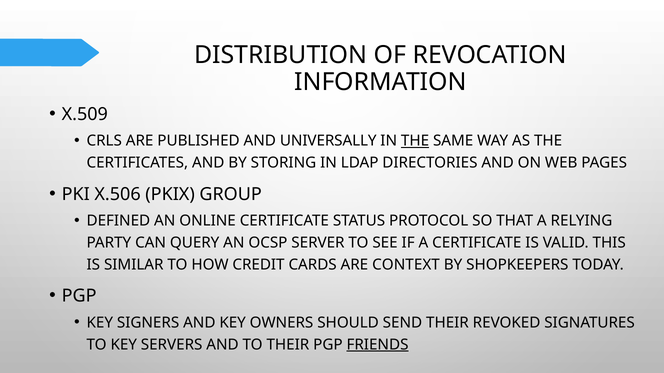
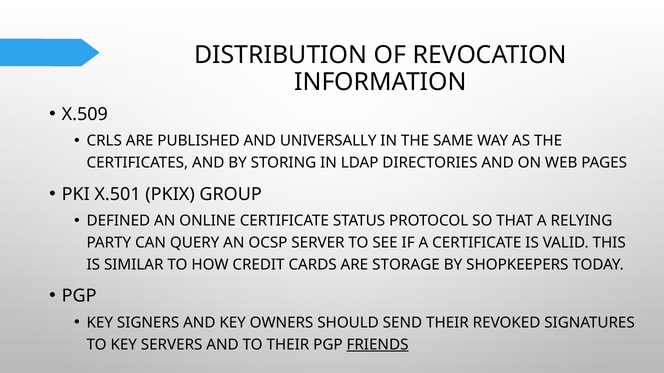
THE at (415, 141) underline: present -> none
X.506: X.506 -> X.501
CONTEXT: CONTEXT -> STORAGE
